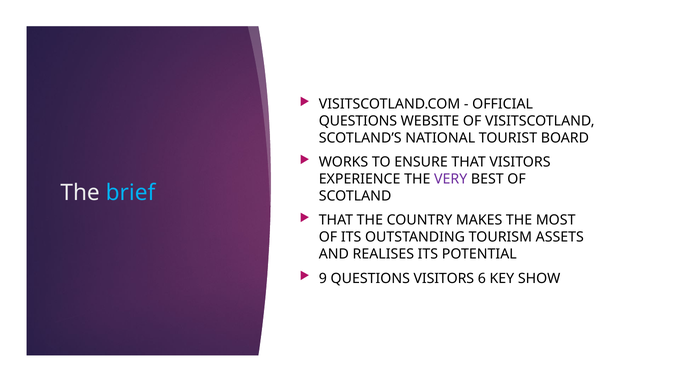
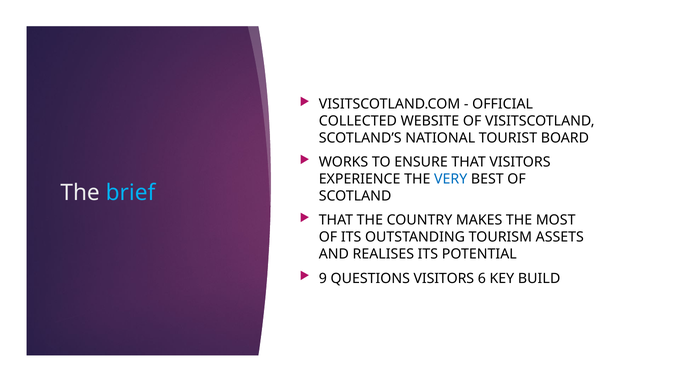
QUESTIONS at (358, 121): QUESTIONS -> COLLECTED
VERY colour: purple -> blue
SHOW: SHOW -> BUILD
